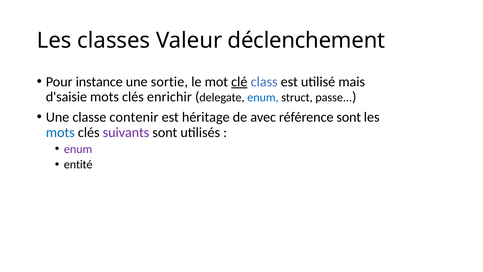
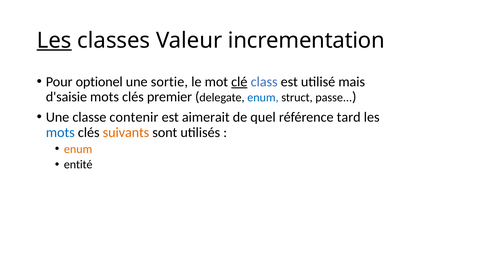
Les at (54, 41) underline: none -> present
déclenchement: déclenchement -> incrementation
instance: instance -> optionel
enrichir: enrichir -> premier
héritage: héritage -> aimerait
avec: avec -> quel
référence sont: sont -> tard
suivants colour: purple -> orange
enum at (78, 149) colour: purple -> orange
